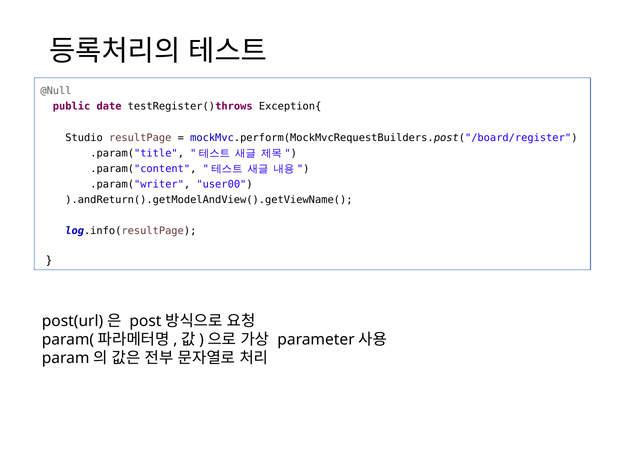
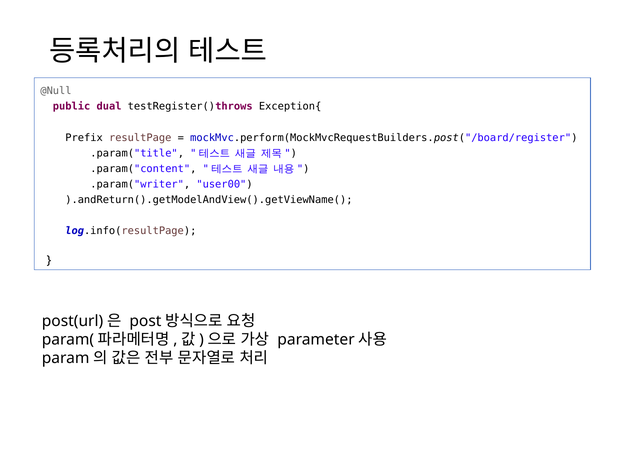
date: date -> dual
Studio: Studio -> Prefix
